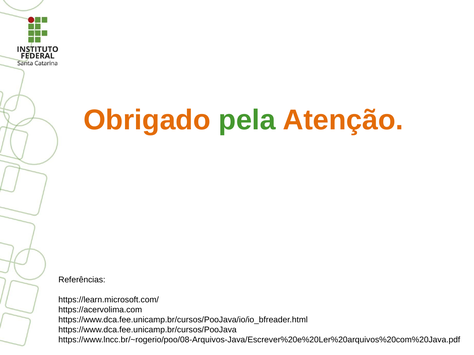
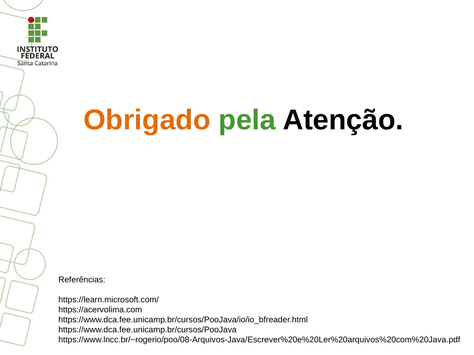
Atenção colour: orange -> black
